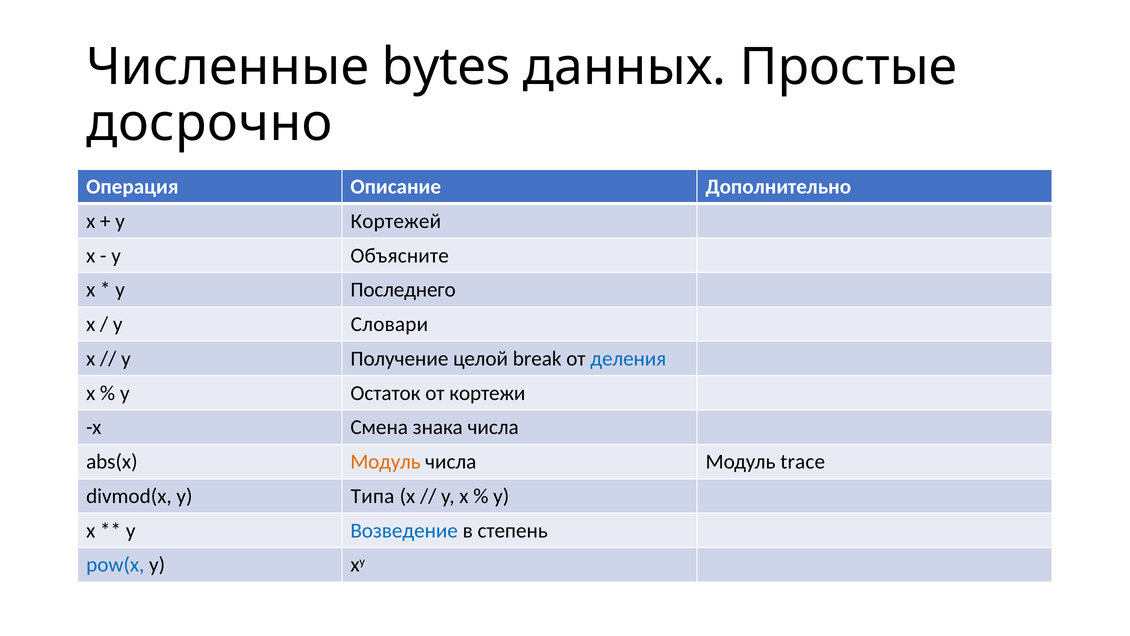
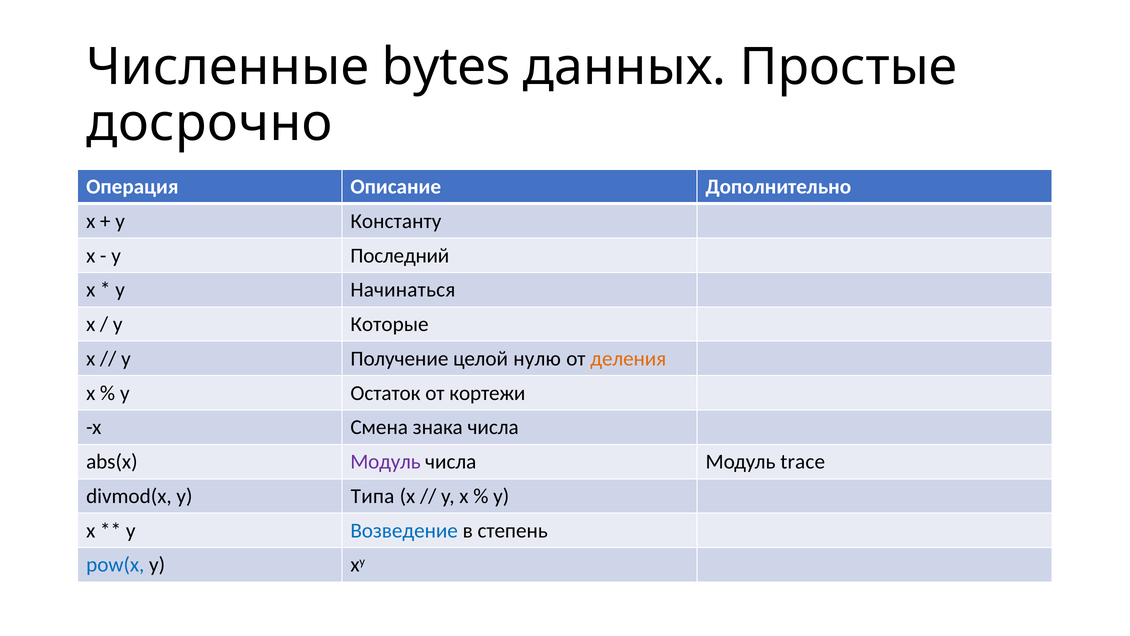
Кортежей: Кортежей -> Константу
Объясните: Объясните -> Последний
Последнего: Последнего -> Начинаться
Словари: Словари -> Которые
break: break -> нулю
деления colour: blue -> orange
Модуль at (385, 462) colour: orange -> purple
